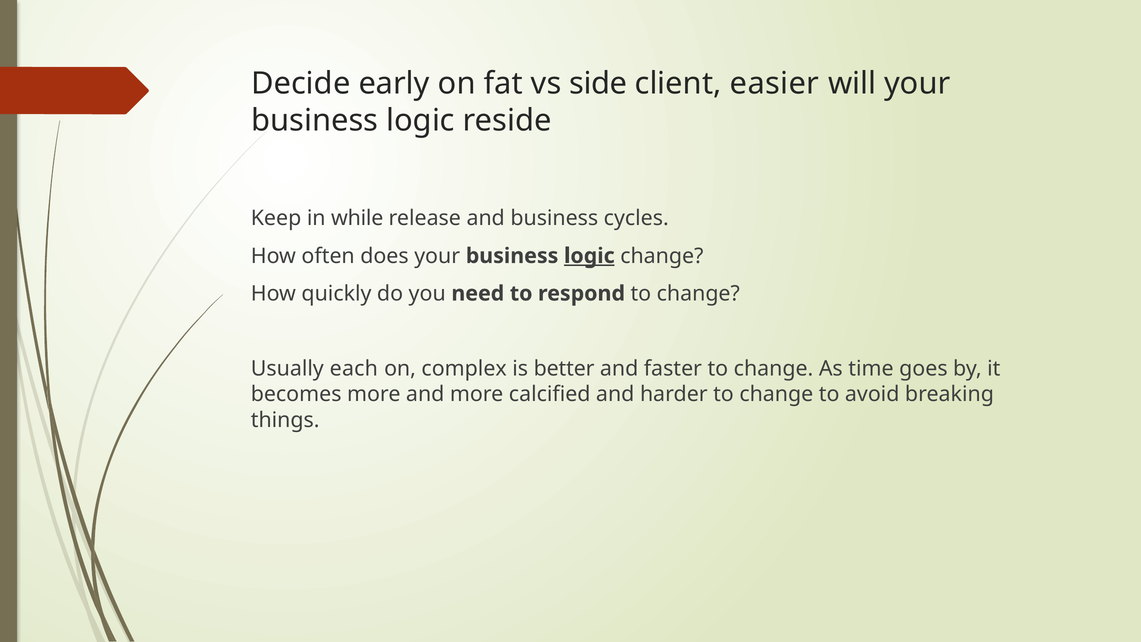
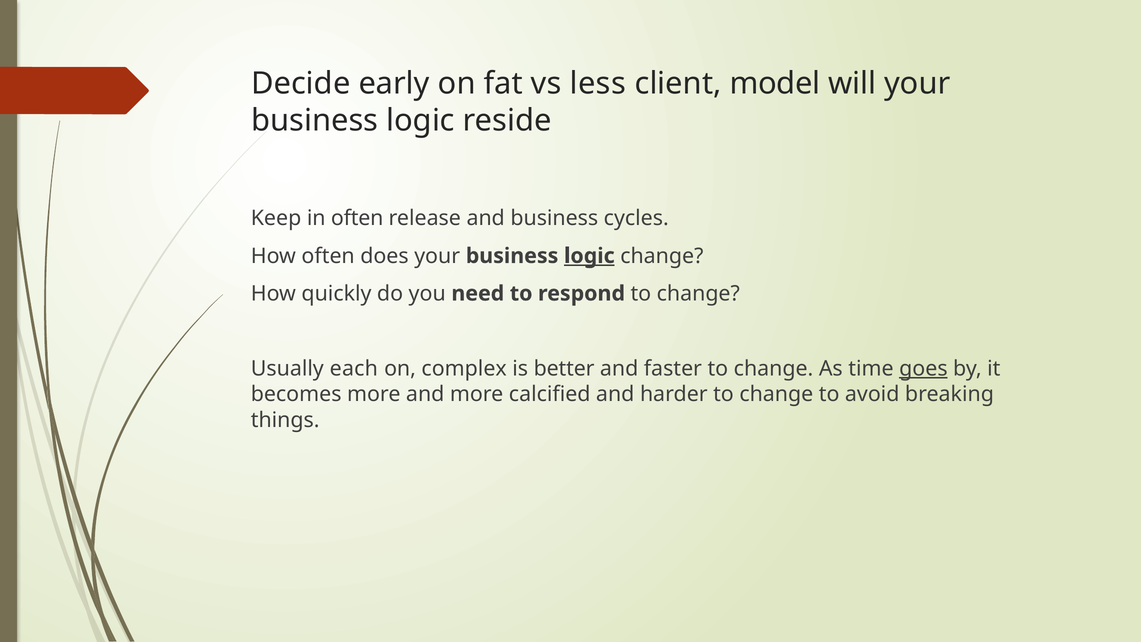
side: side -> less
easier: easier -> model
in while: while -> often
goes underline: none -> present
